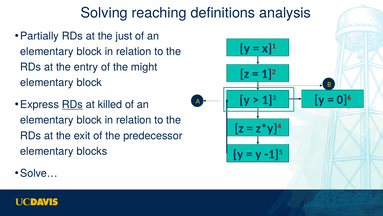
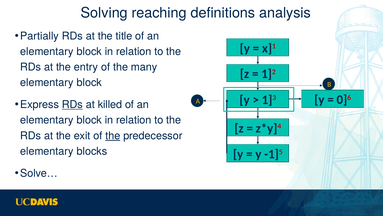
just: just -> title
might: might -> many
the at (113, 135) underline: none -> present
